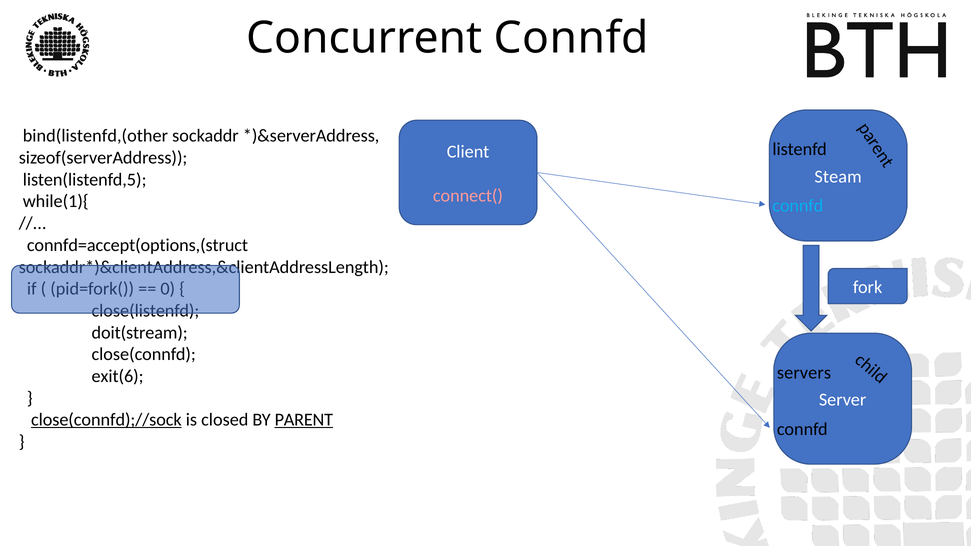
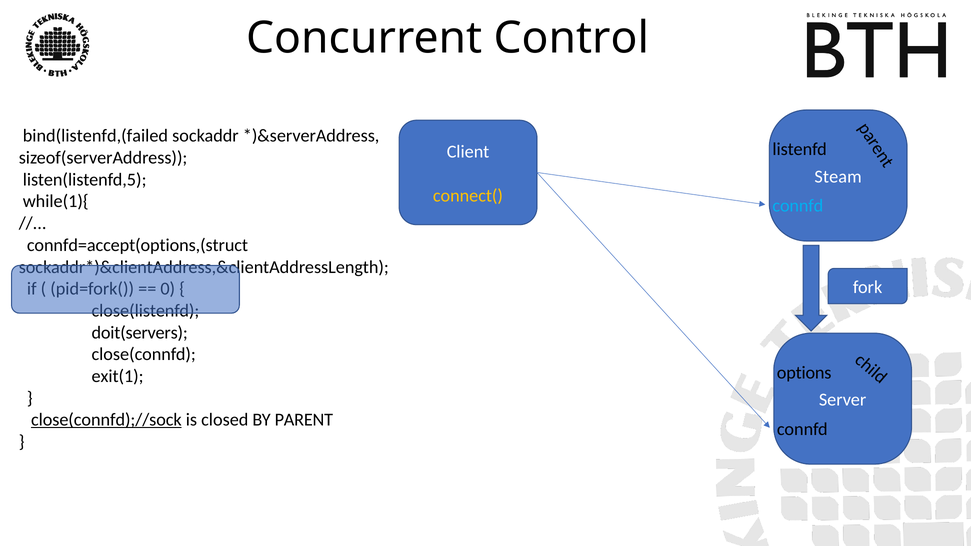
Concurrent Connfd: Connfd -> Control
bind(listenfd,(other: bind(listenfd,(other -> bind(listenfd,(failed
connect( colour: pink -> yellow
doit(stream: doit(stream -> doit(servers
servers: servers -> options
exit(6: exit(6 -> exit(1
PARENT underline: present -> none
